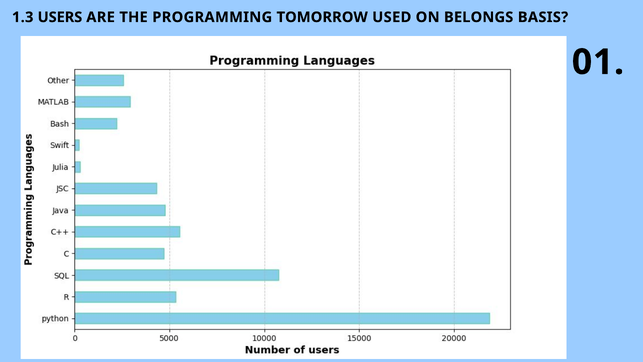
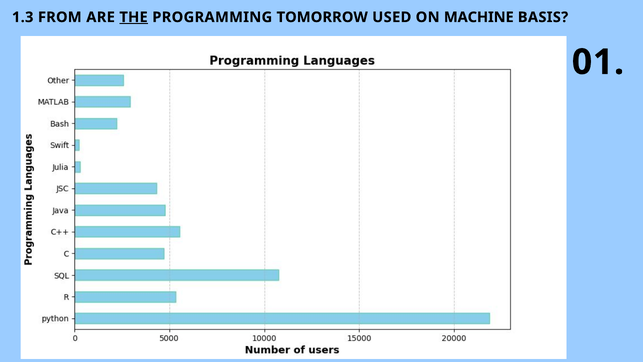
USERS: USERS -> FROM
THE underline: none -> present
BELONGS: BELONGS -> MACHINE
